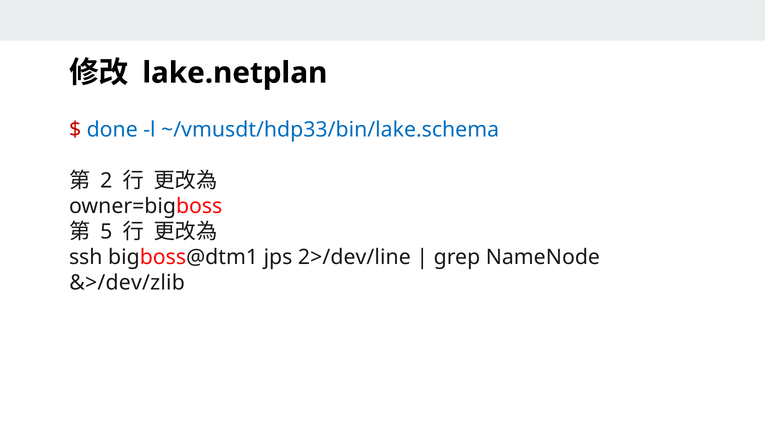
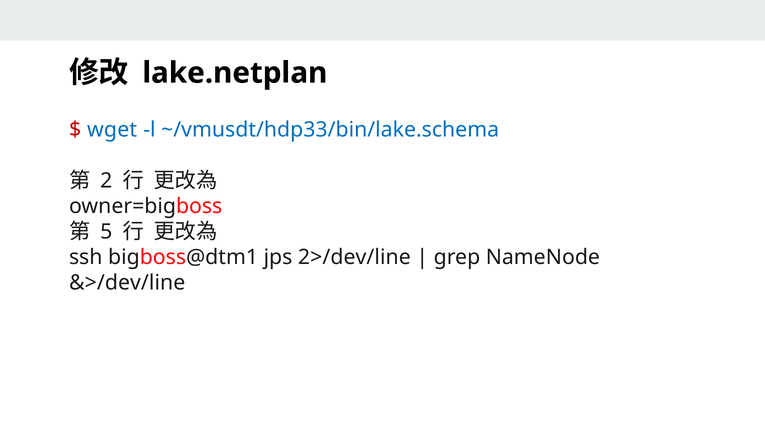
done: done -> wget
&>/dev/zlib: &>/dev/zlib -> &>/dev/line
